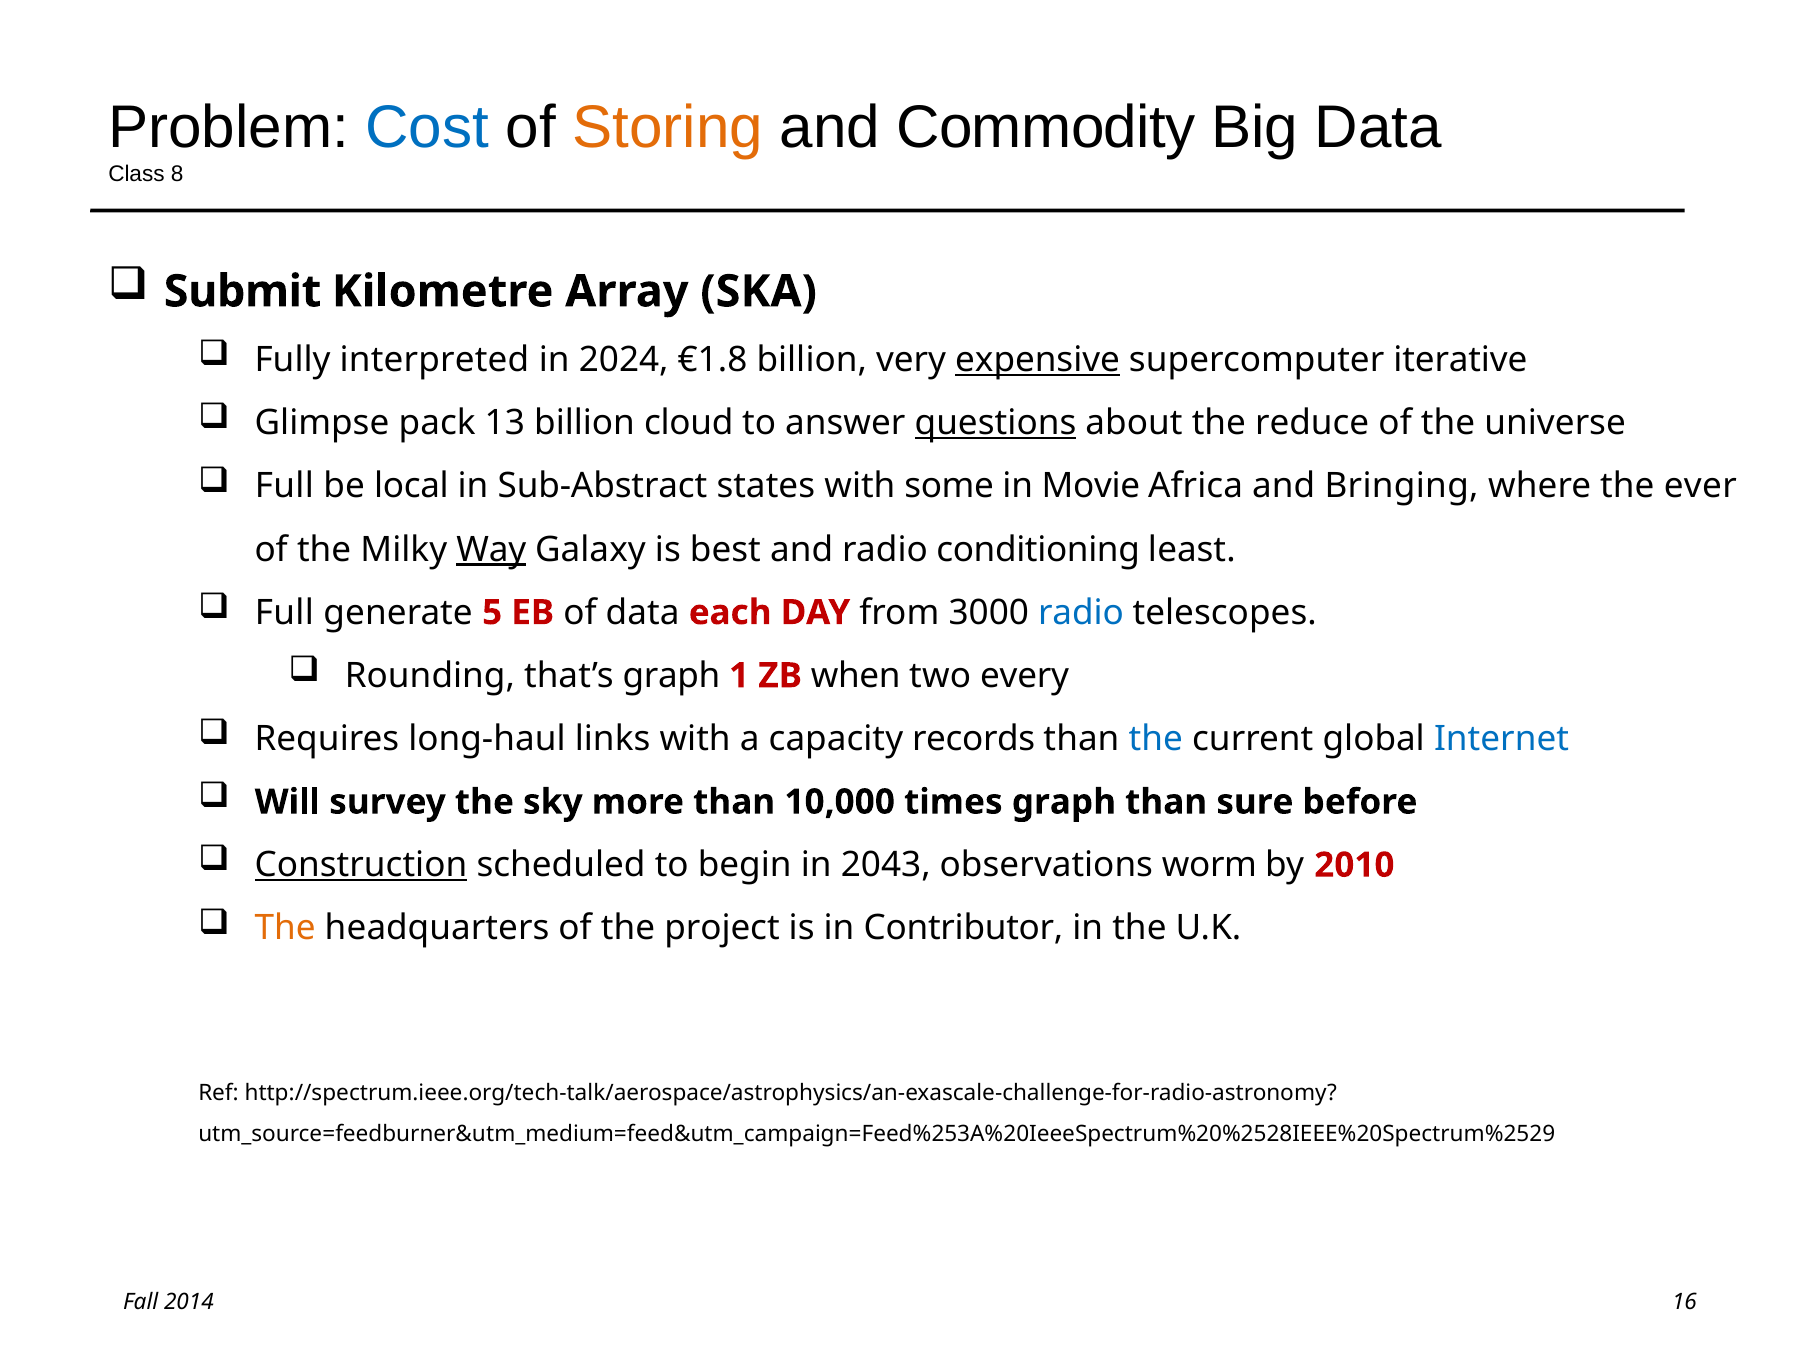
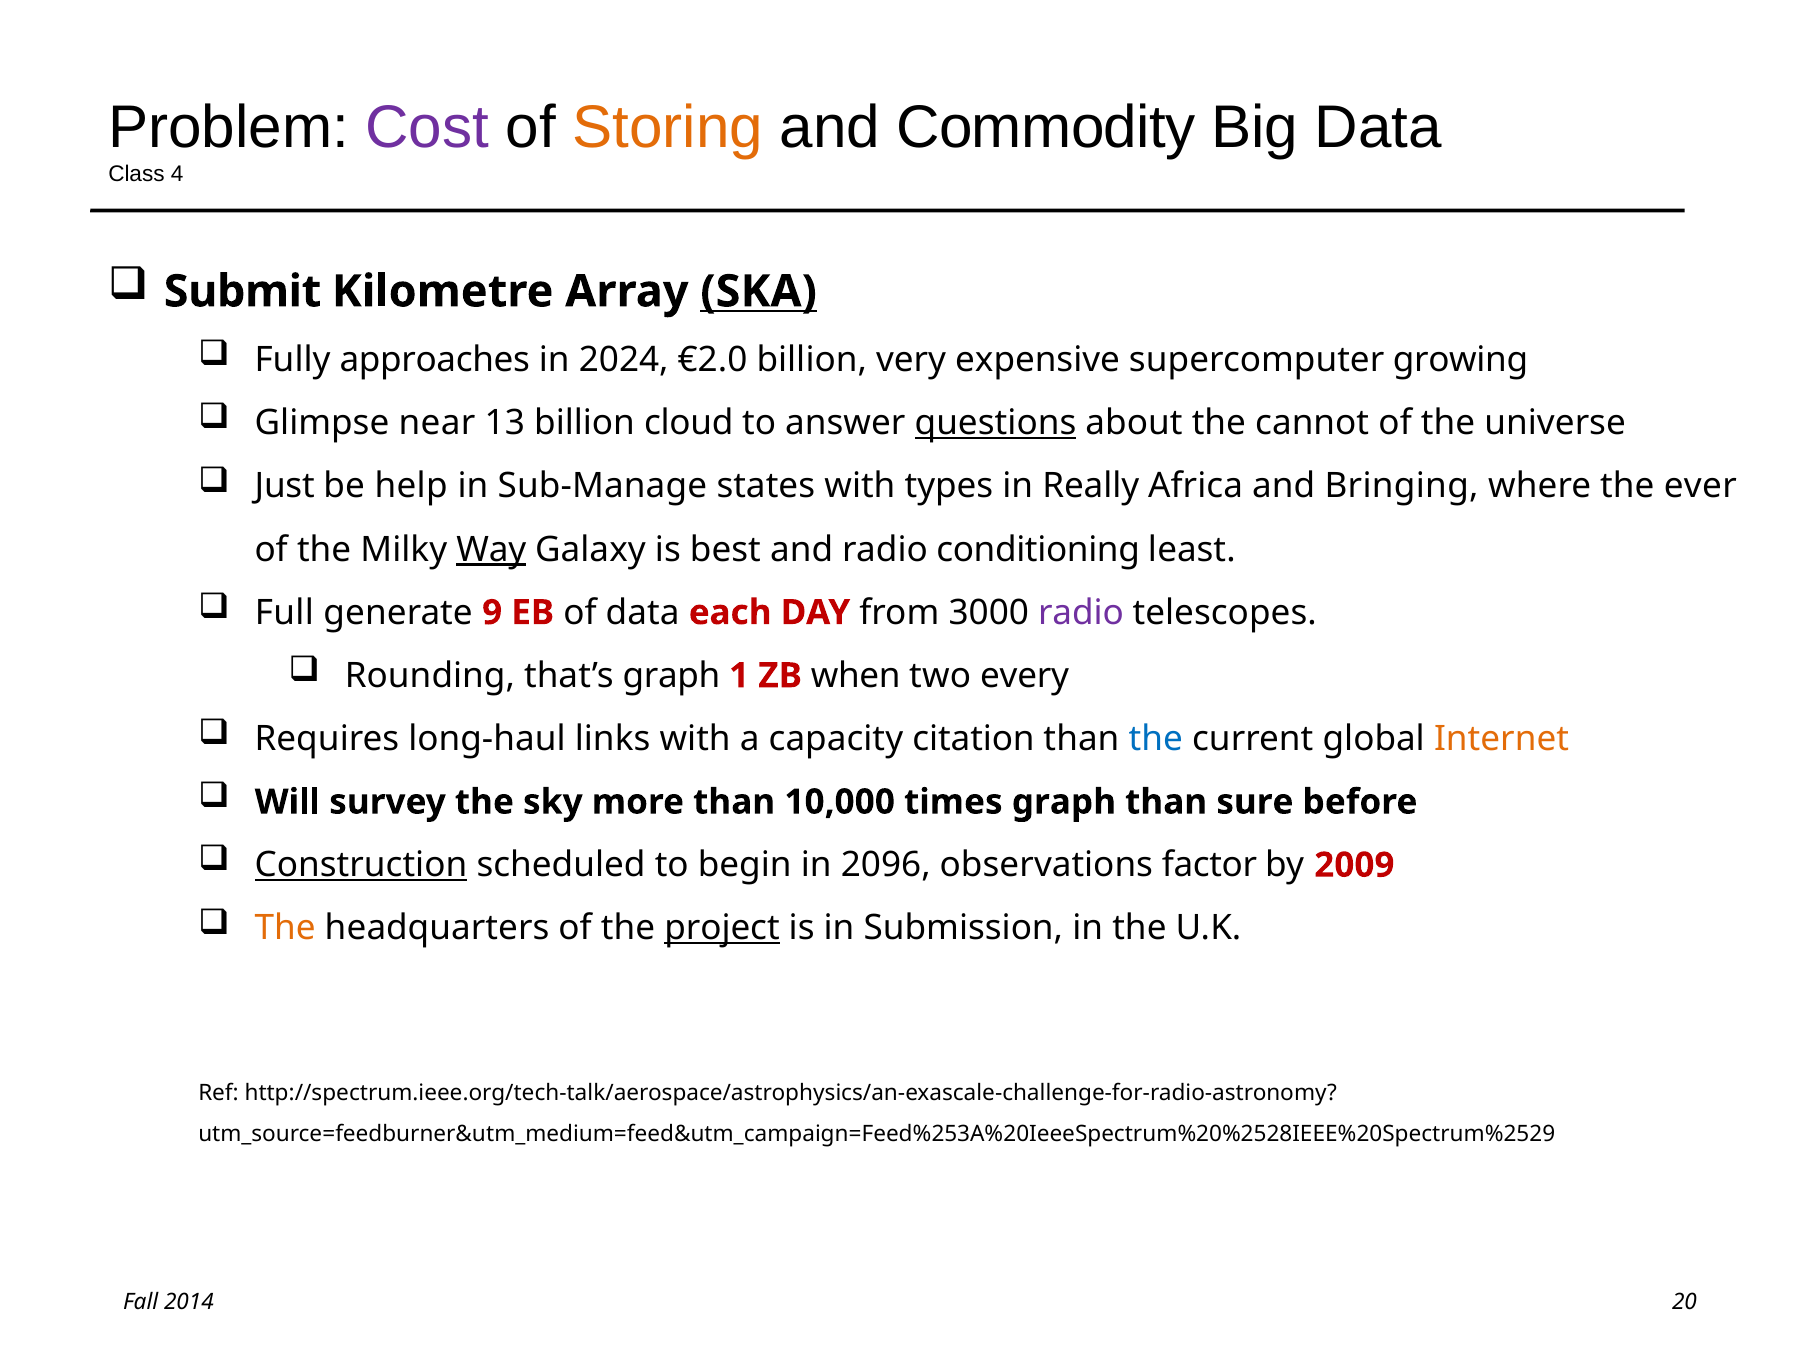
Cost colour: blue -> purple
8: 8 -> 4
SKA underline: none -> present
interpreted: interpreted -> approaches
€1.8: €1.8 -> €2.0
expensive underline: present -> none
iterative: iterative -> growing
pack: pack -> near
reduce: reduce -> cannot
Full at (284, 487): Full -> Just
local: local -> help
Sub-Abstract: Sub-Abstract -> Sub-Manage
some: some -> types
Movie: Movie -> Really
5: 5 -> 9
radio at (1081, 613) colour: blue -> purple
records: records -> citation
Internet colour: blue -> orange
2043: 2043 -> 2096
worm: worm -> factor
2010: 2010 -> 2009
project underline: none -> present
Contributor: Contributor -> Submission
16: 16 -> 20
